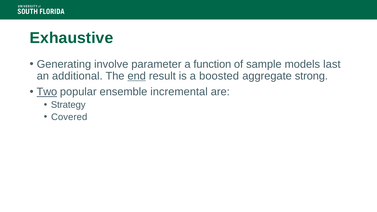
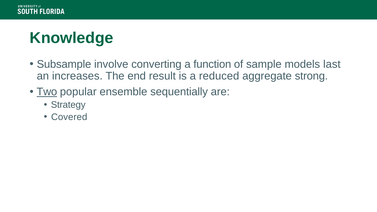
Exhaustive: Exhaustive -> Knowledge
Generating: Generating -> Subsample
parameter: parameter -> converting
additional: additional -> increases
end underline: present -> none
boosted: boosted -> reduced
incremental: incremental -> sequentially
